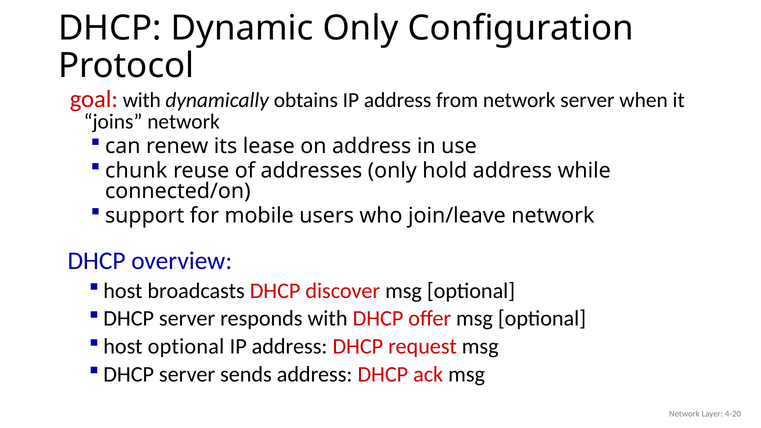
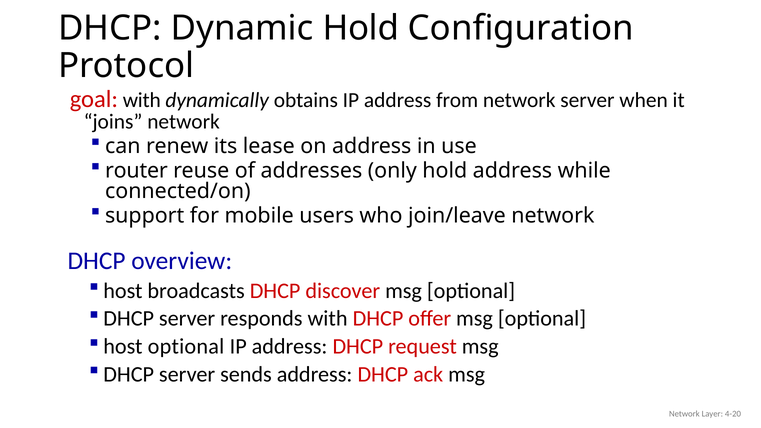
Dynamic Only: Only -> Hold
chunk: chunk -> router
